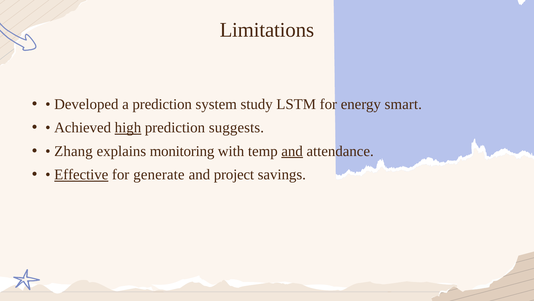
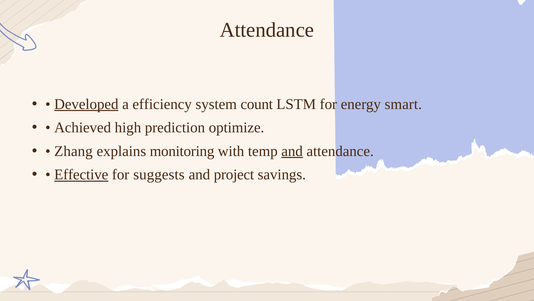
Limitations at (267, 30): Limitations -> Attendance
Developed underline: none -> present
a prediction: prediction -> efficiency
study: study -> count
high underline: present -> none
suggests: suggests -> optimize
generate: generate -> suggests
